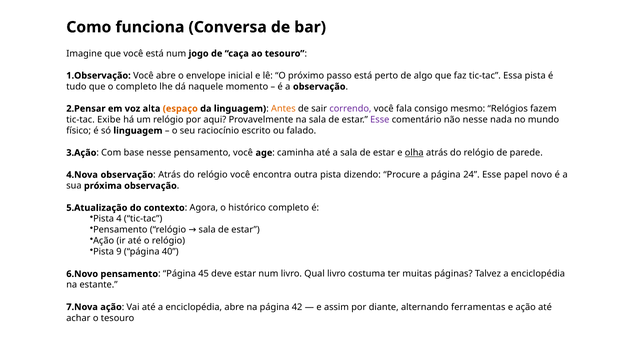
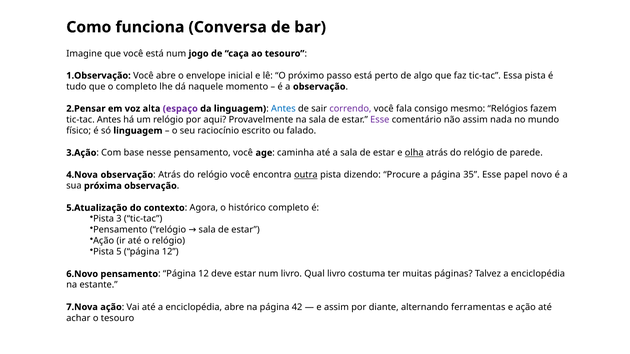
espaço colour: orange -> purple
Antes at (283, 109) colour: orange -> blue
tic-tac Exibe: Exibe -> Antes
não nesse: nesse -> assim
outra underline: none -> present
24: 24 -> 35
4: 4 -> 3
9: 9 -> 5
40 at (170, 252): 40 -> 12
pensamento Página 45: 45 -> 12
